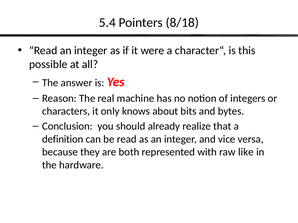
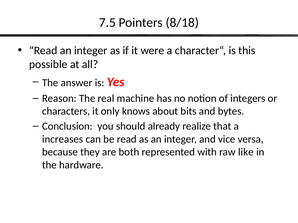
5.4: 5.4 -> 7.5
definition: definition -> increases
